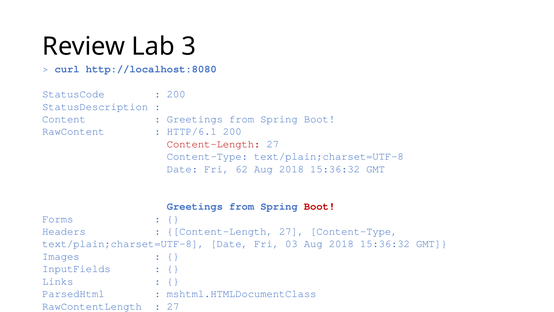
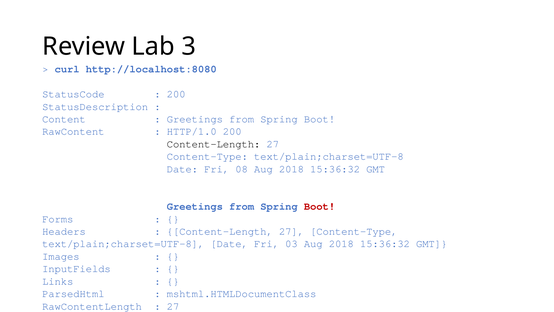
HTTP/6.1: HTTP/6.1 -> HTTP/1.0
Content-Length at (214, 144) colour: red -> black
62: 62 -> 08
